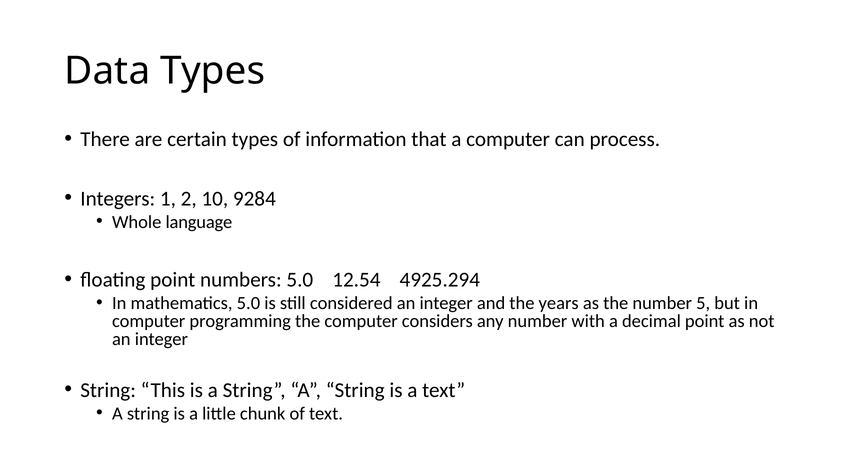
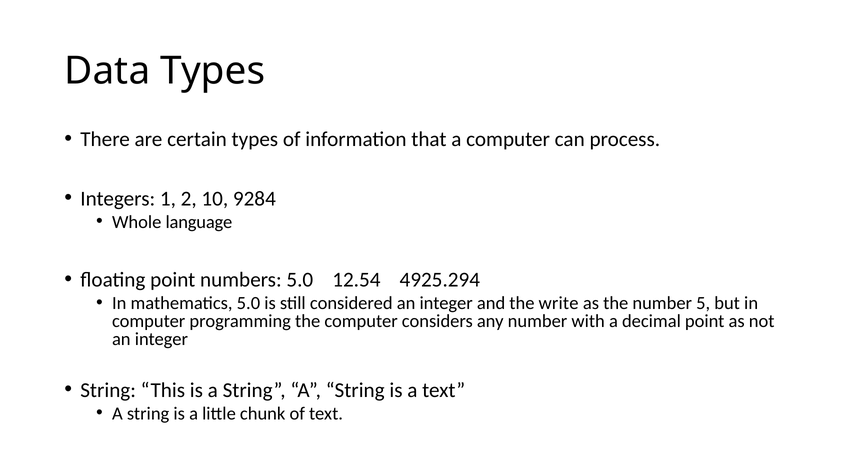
years: years -> write
